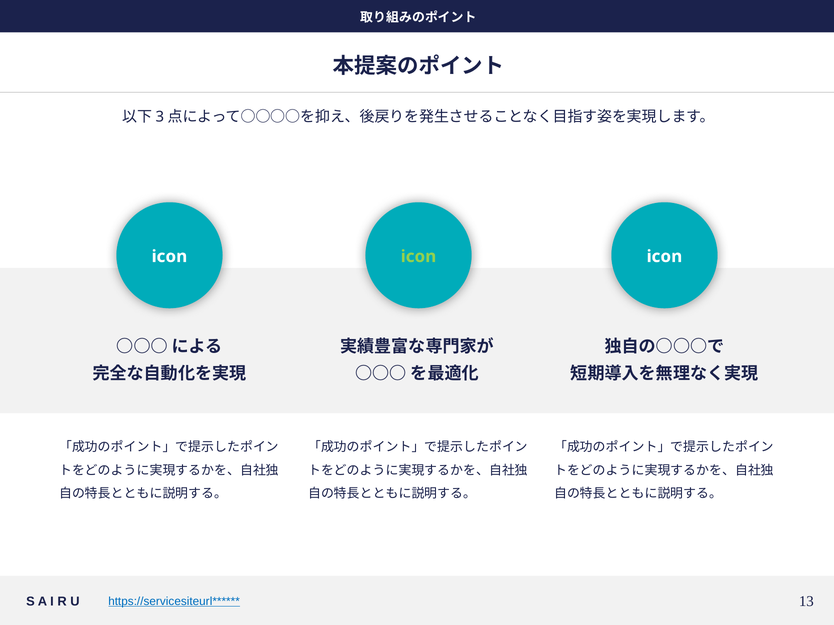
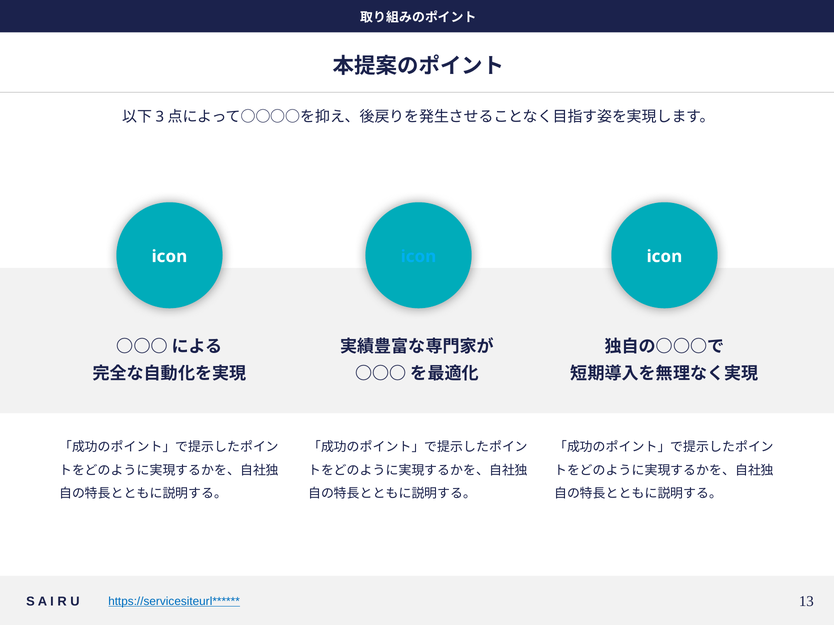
icon at (418, 257) colour: light green -> light blue
